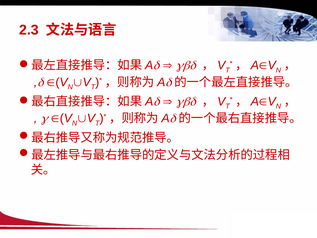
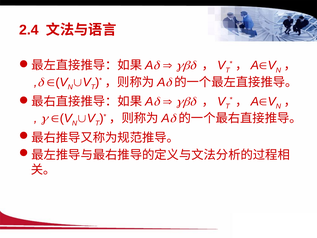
2.3: 2.3 -> 2.4
